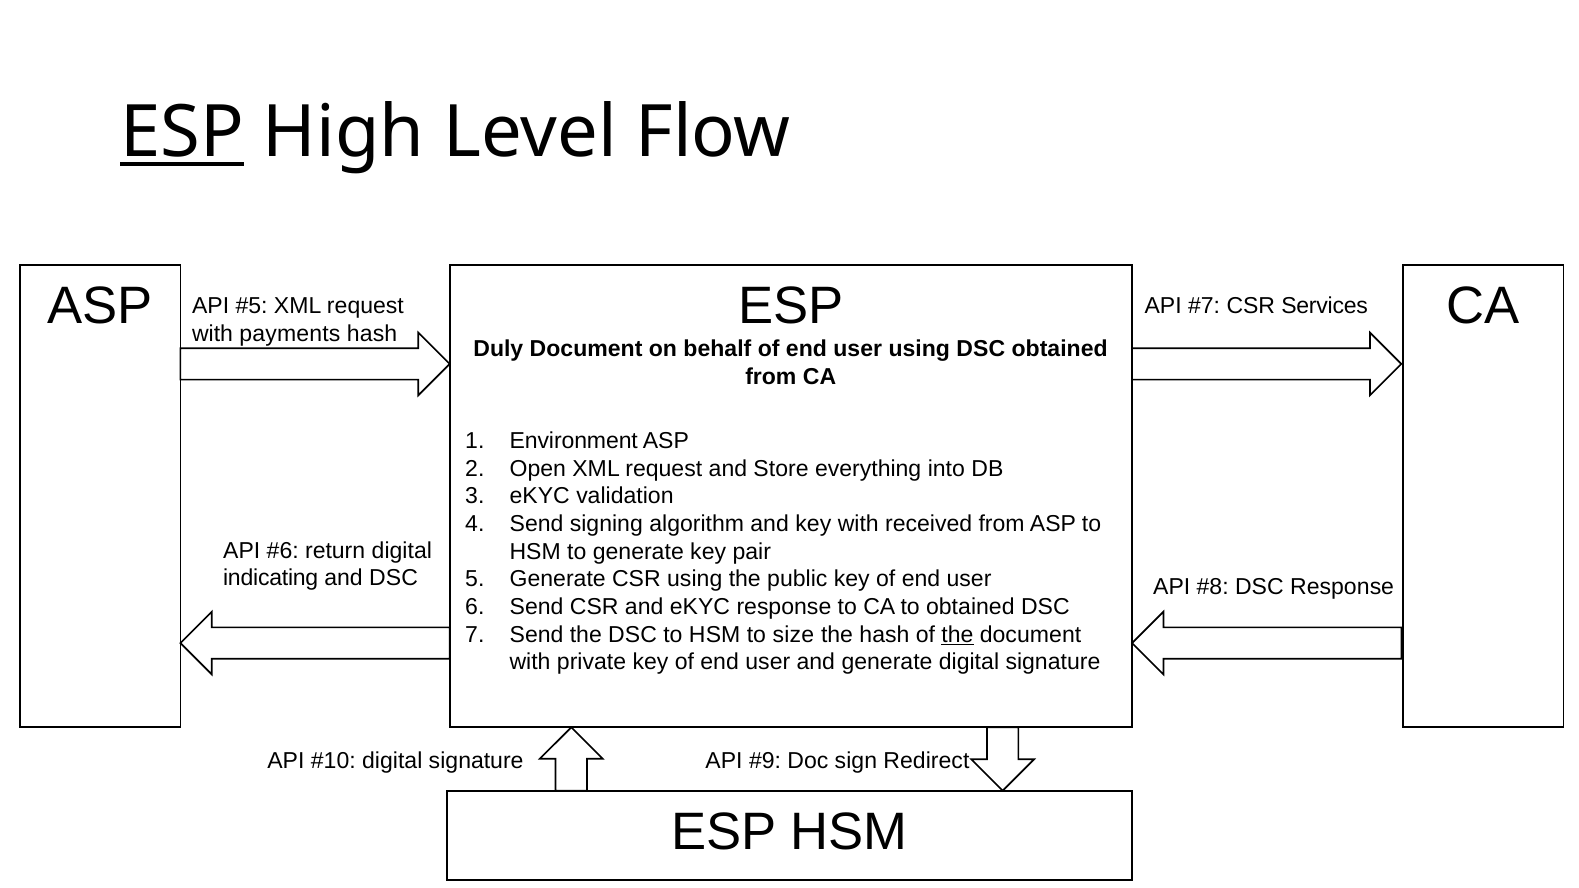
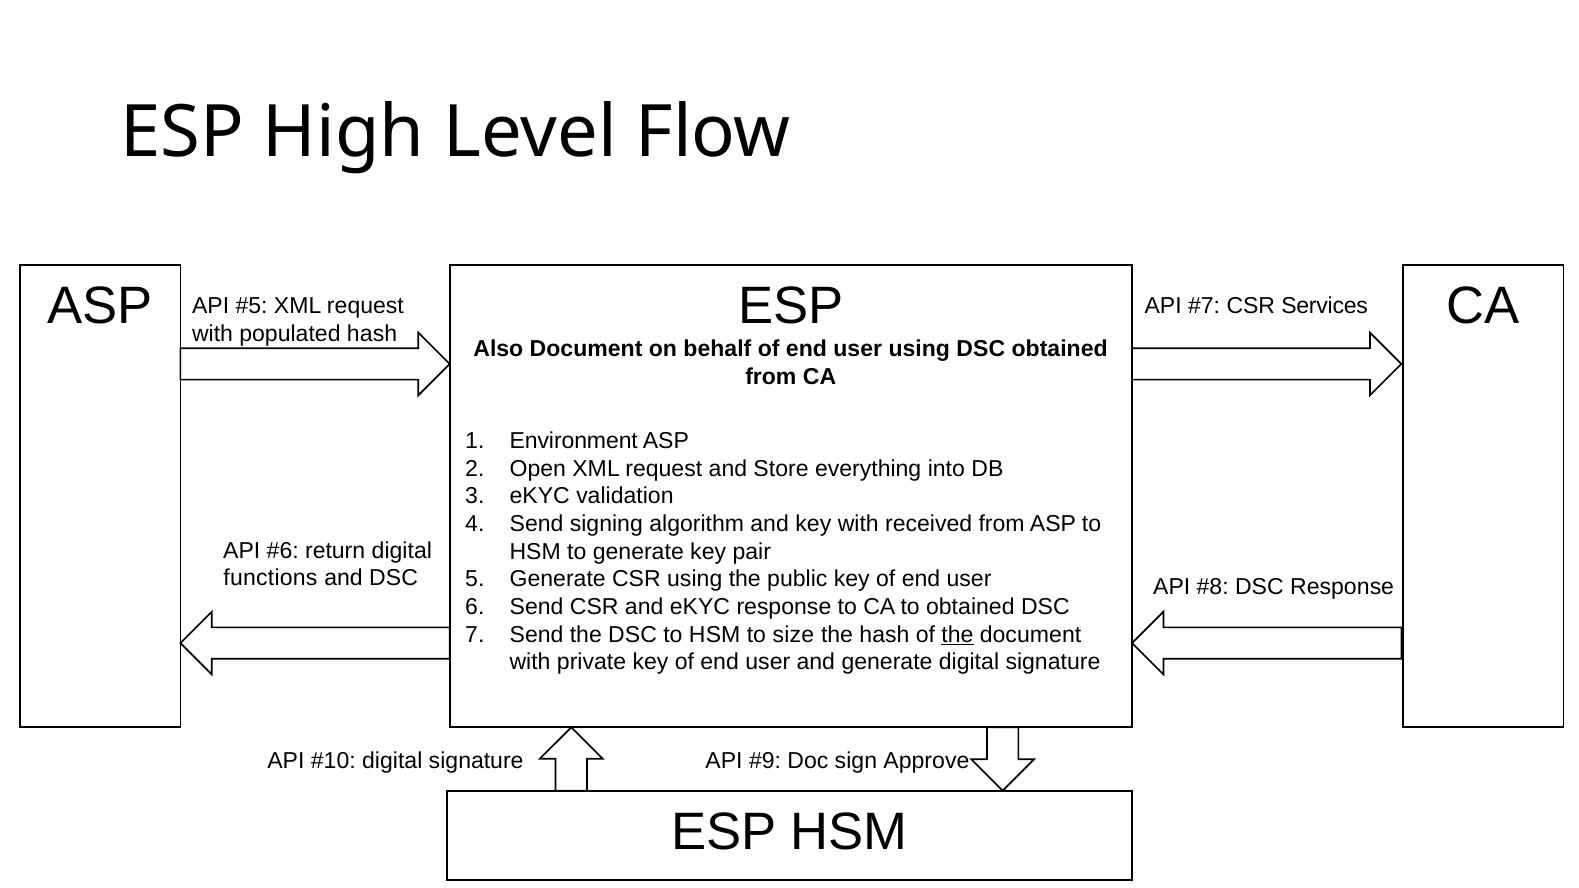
ESP at (182, 133) underline: present -> none
payments: payments -> populated
Duly: Duly -> Also
indicating: indicating -> functions
Redirect: Redirect -> Approve
